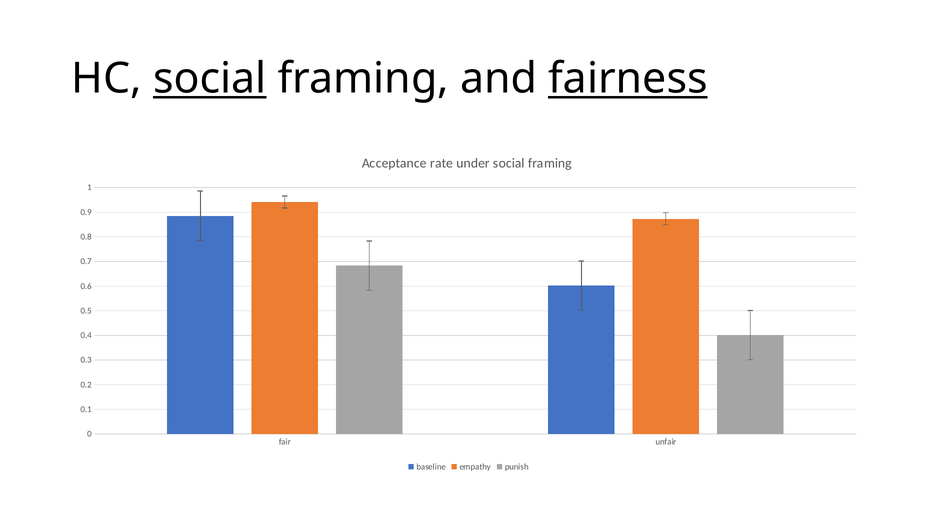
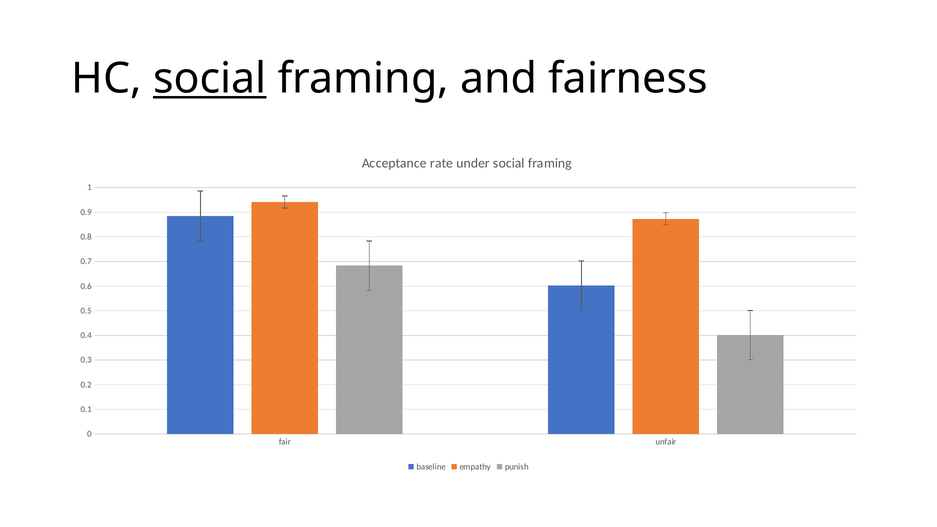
fairness underline: present -> none
